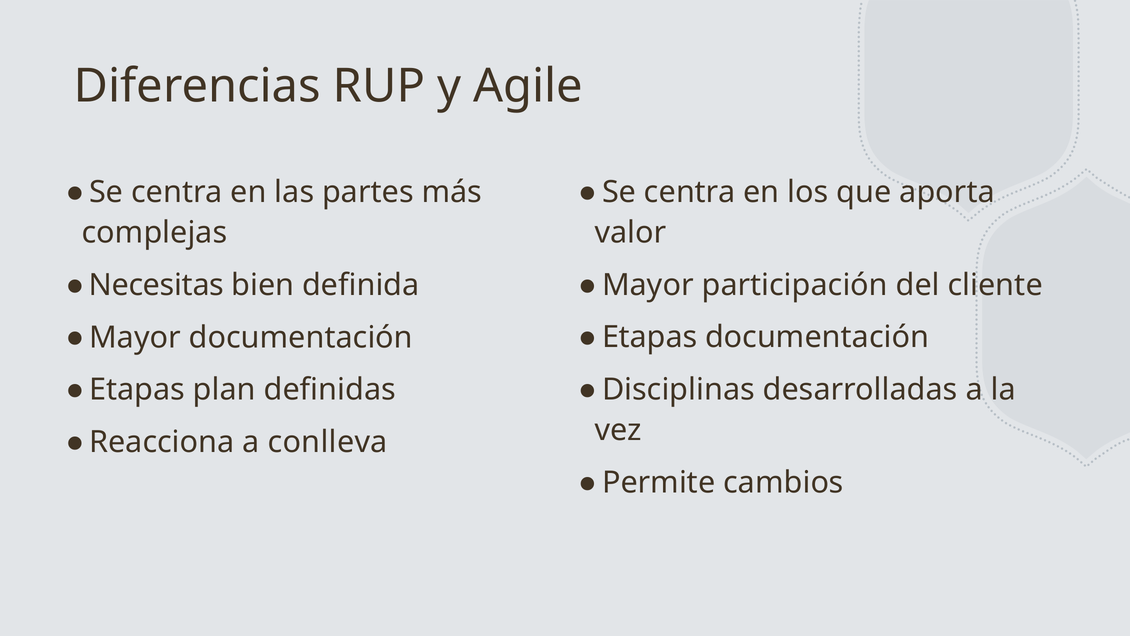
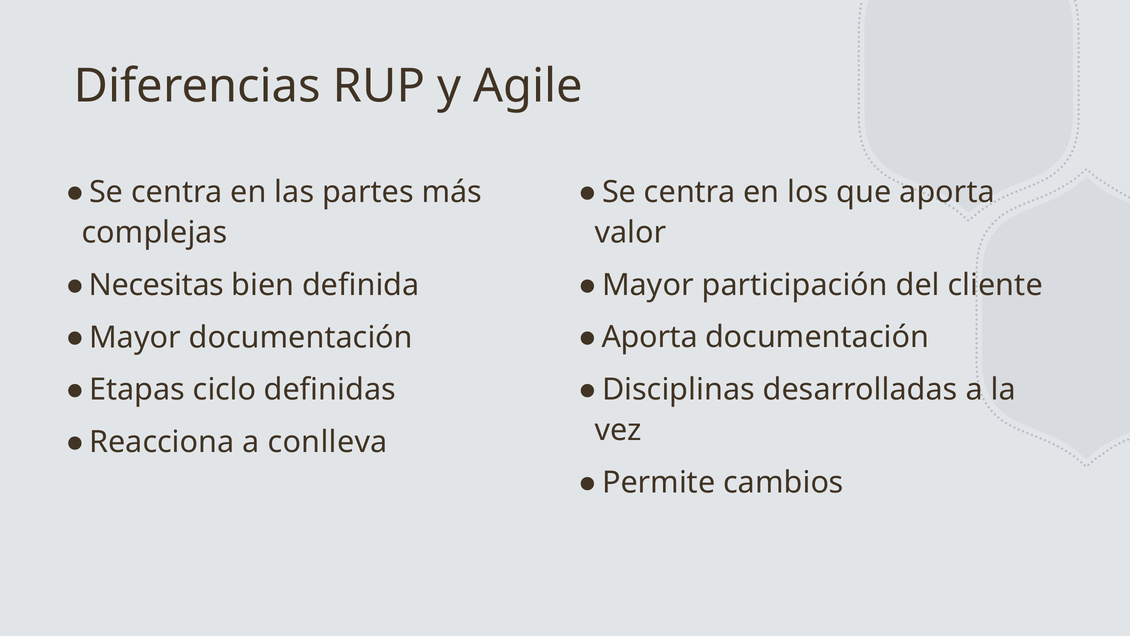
Etapas at (650, 337): Etapas -> Aporta
plan: plan -> ciclo
